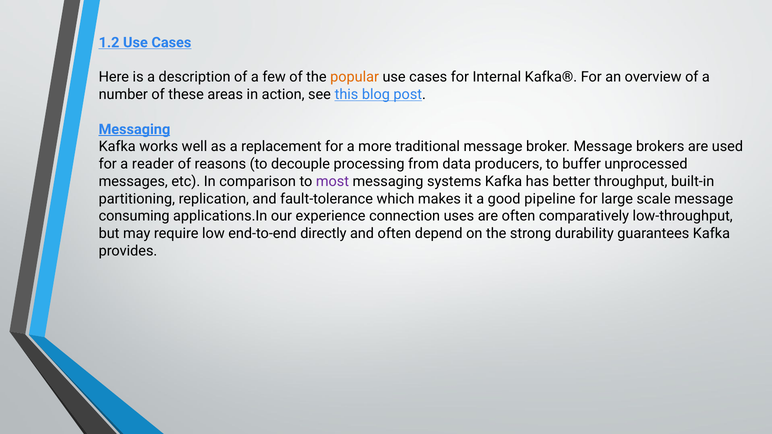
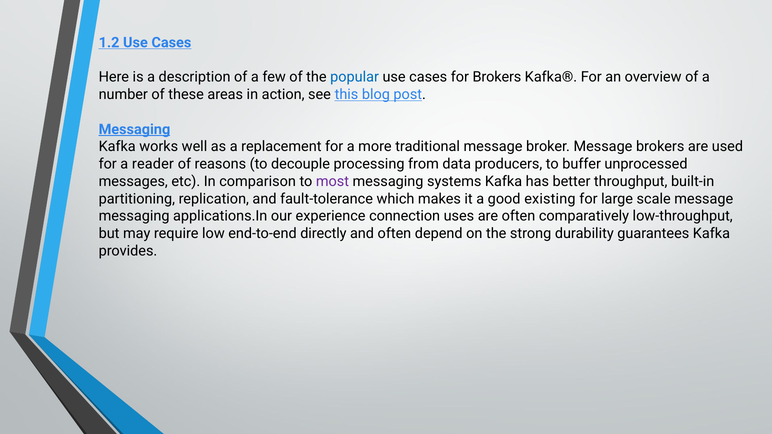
popular colour: orange -> blue
for Internal: Internal -> Brokers
pipeline: pipeline -> existing
consuming at (134, 216): consuming -> messaging
